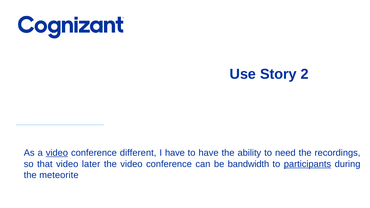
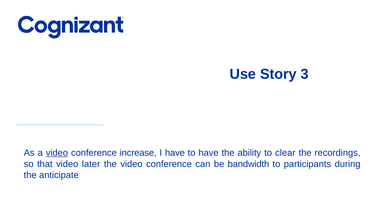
2: 2 -> 3
different: different -> increase
need: need -> clear
participants underline: present -> none
meteorite: meteorite -> anticipate
